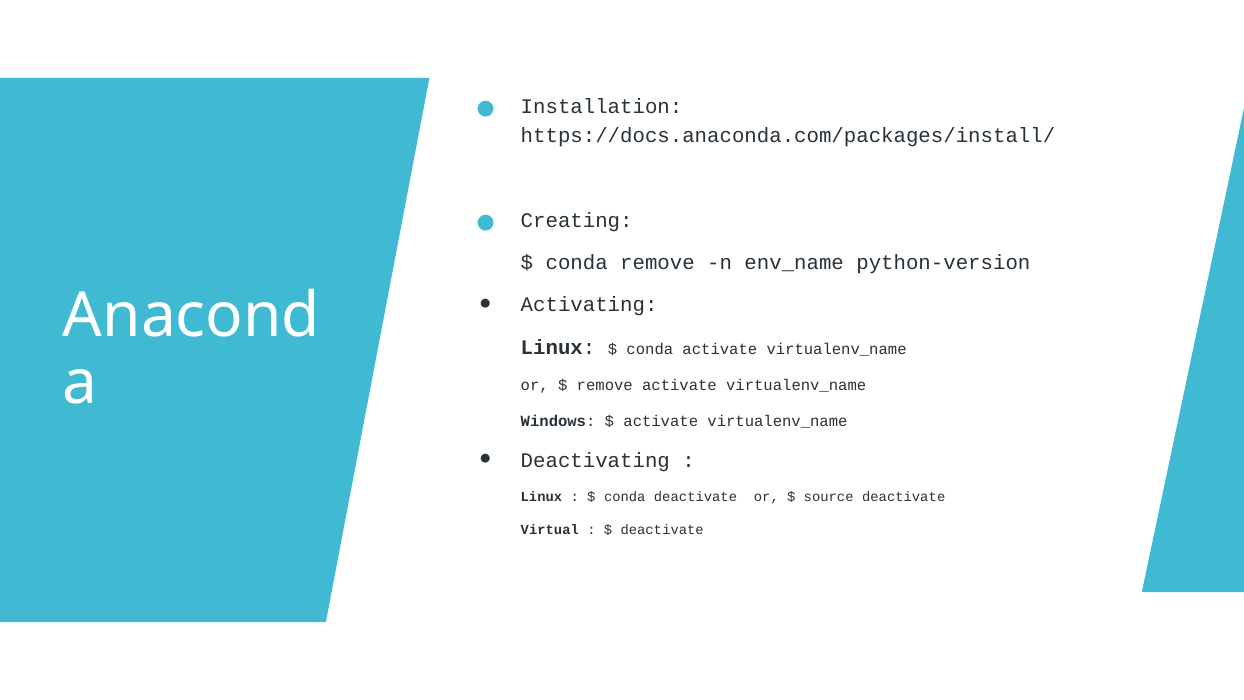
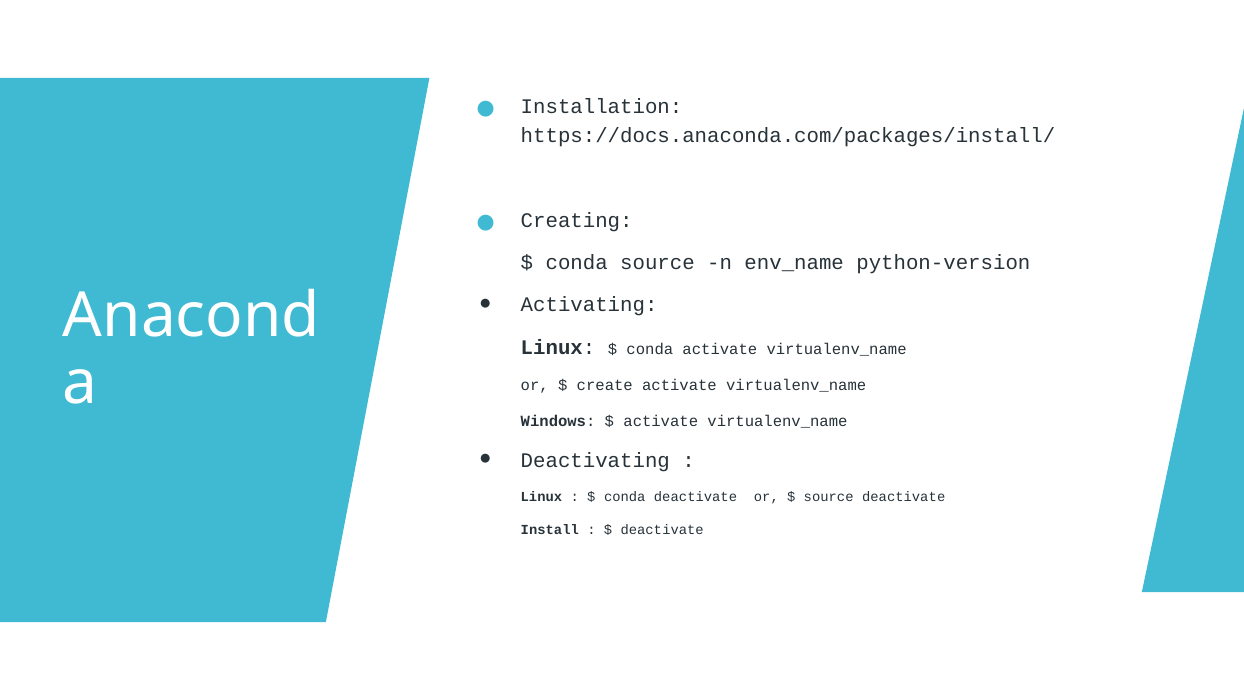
conda remove: remove -> source
remove at (605, 385): remove -> create
Virtual: Virtual -> Install
